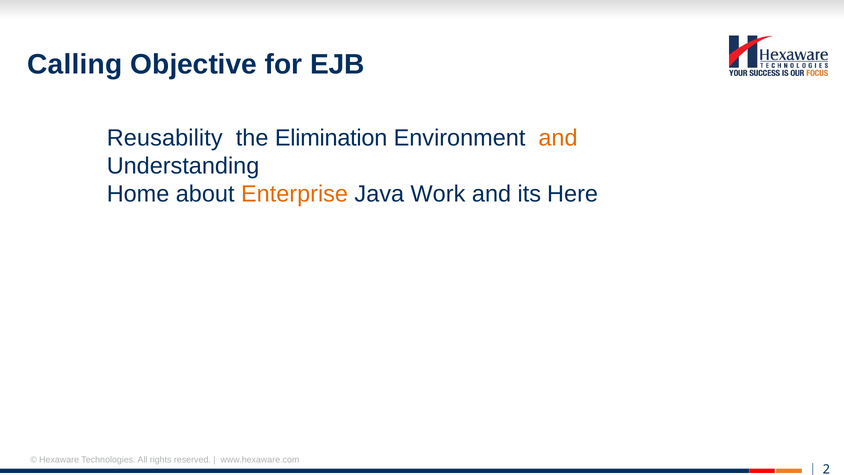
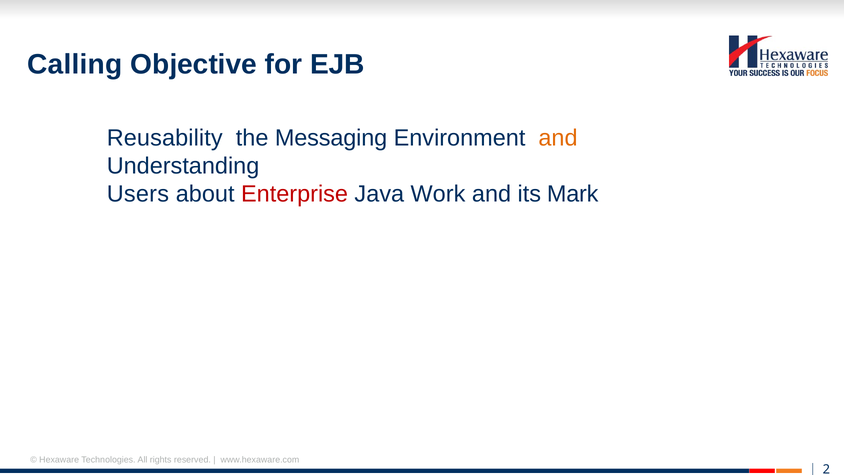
Elimination: Elimination -> Messaging
Home: Home -> Users
Enterprise colour: orange -> red
Here: Here -> Mark
